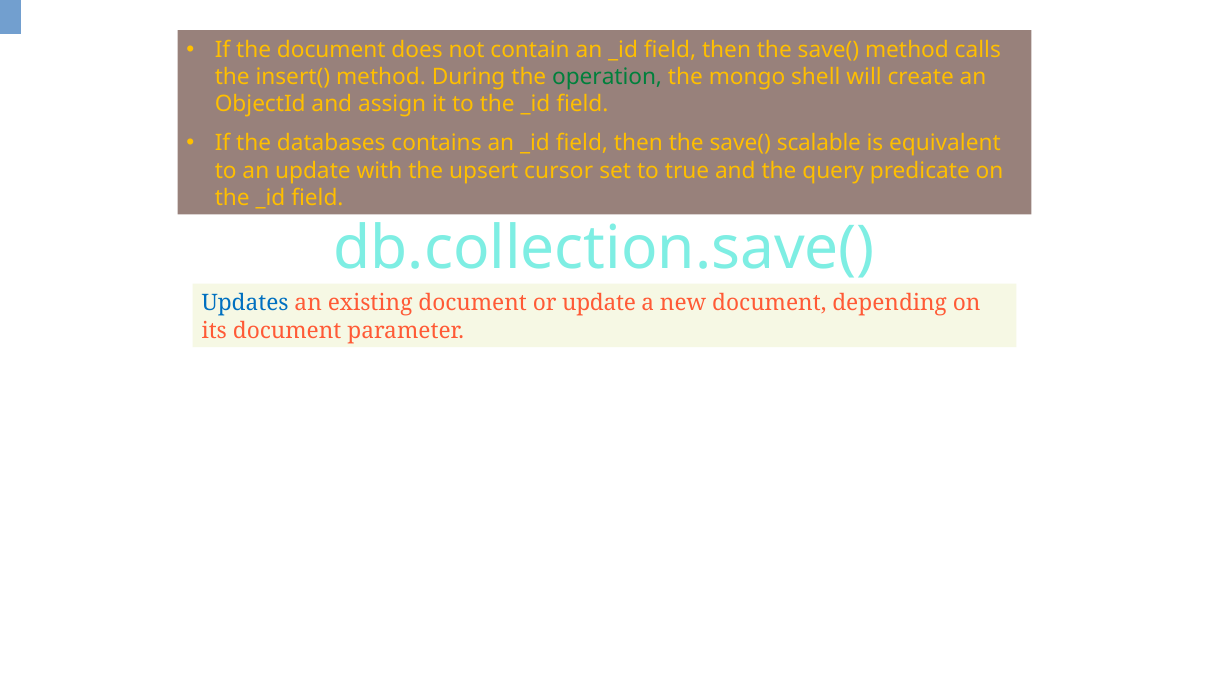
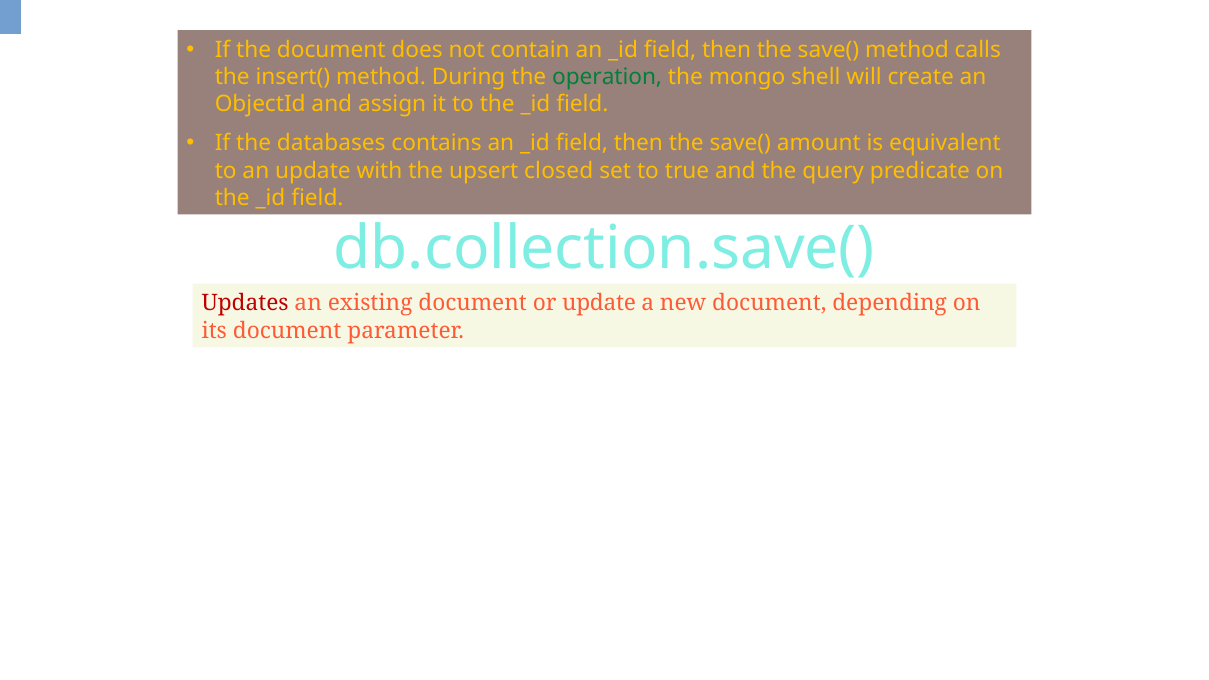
scalable: scalable -> amount
cursor: cursor -> closed
Updates colour: blue -> red
